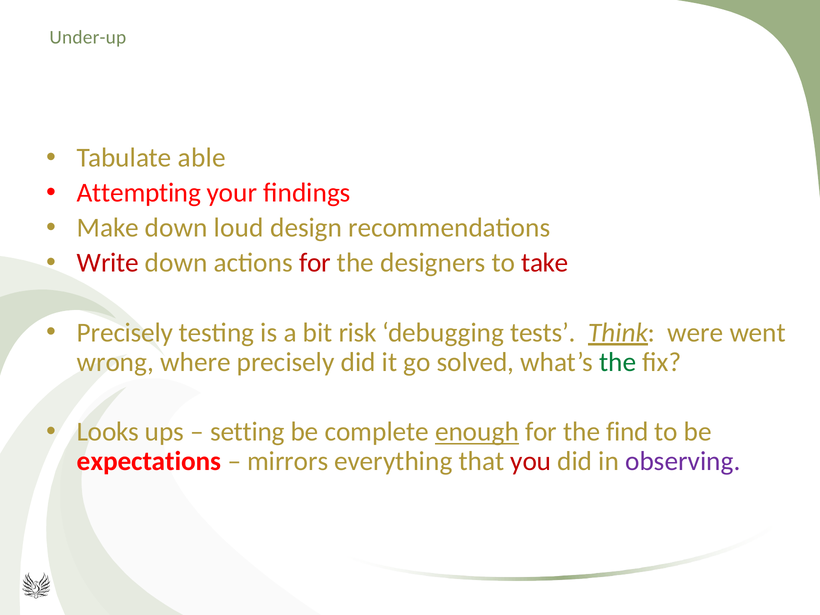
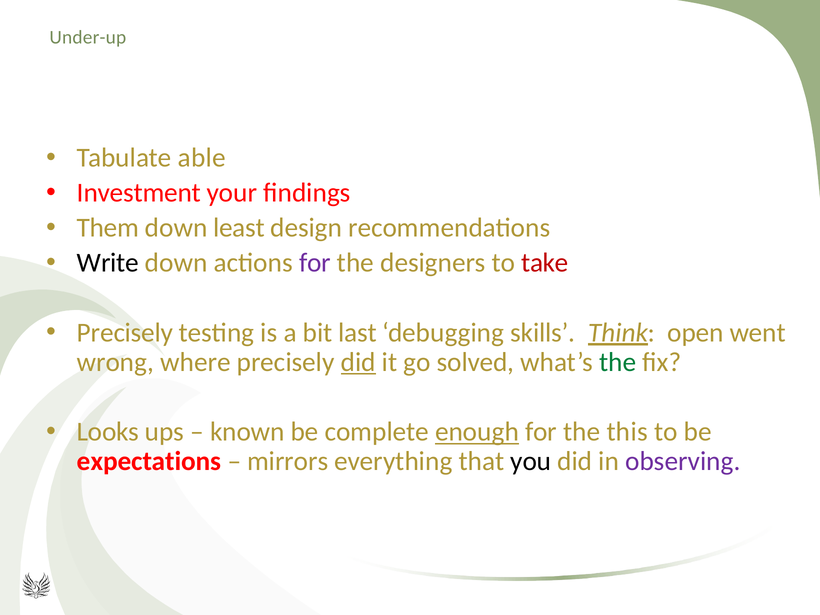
Attempting: Attempting -> Investment
Make: Make -> Them
loud: loud -> least
Write colour: red -> black
for at (315, 263) colour: red -> purple
risk: risk -> last
tests: tests -> skills
were: were -> open
did at (358, 362) underline: none -> present
setting: setting -> known
find: find -> this
you colour: red -> black
